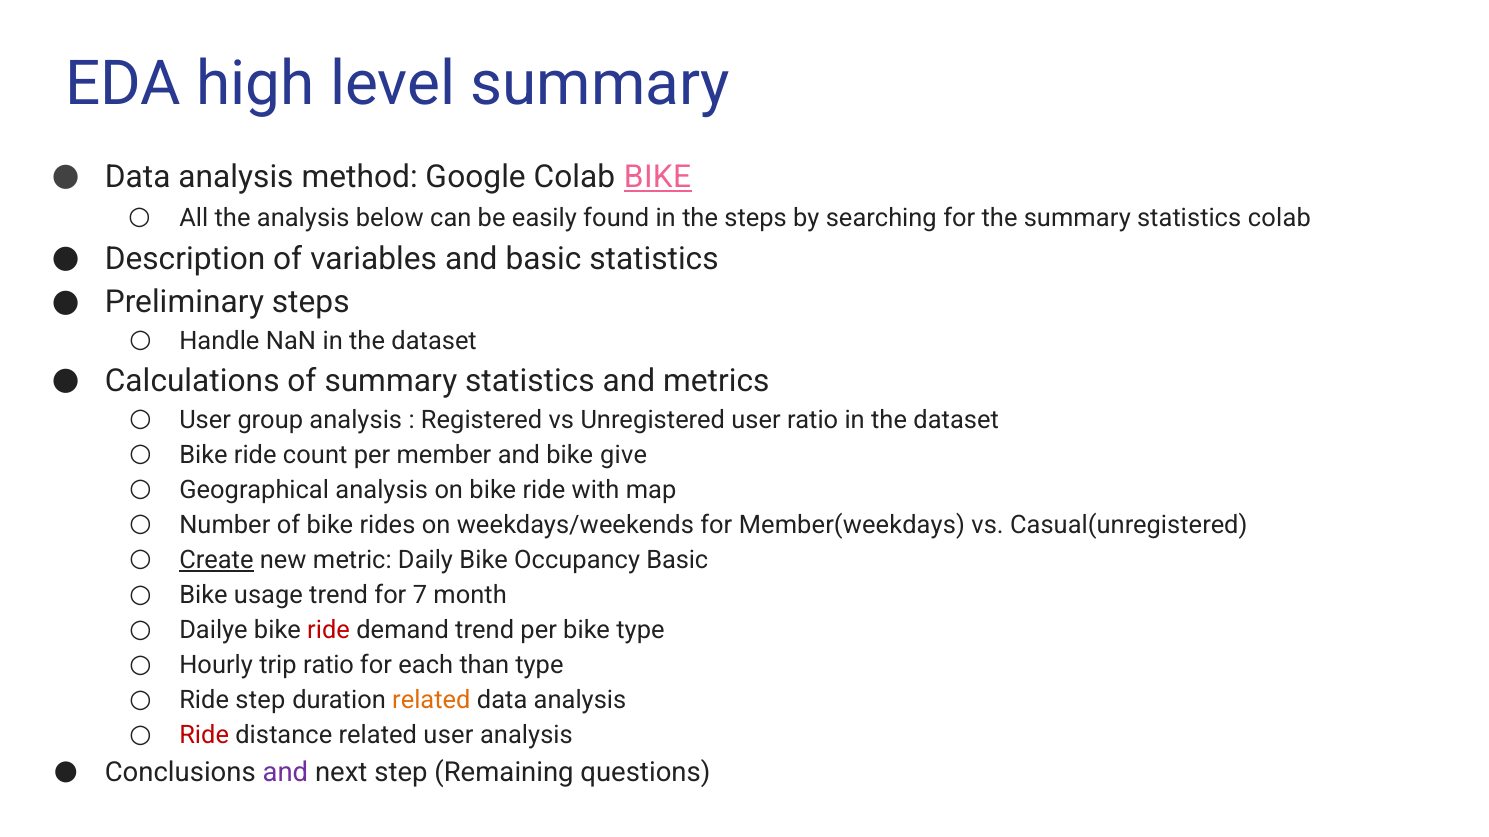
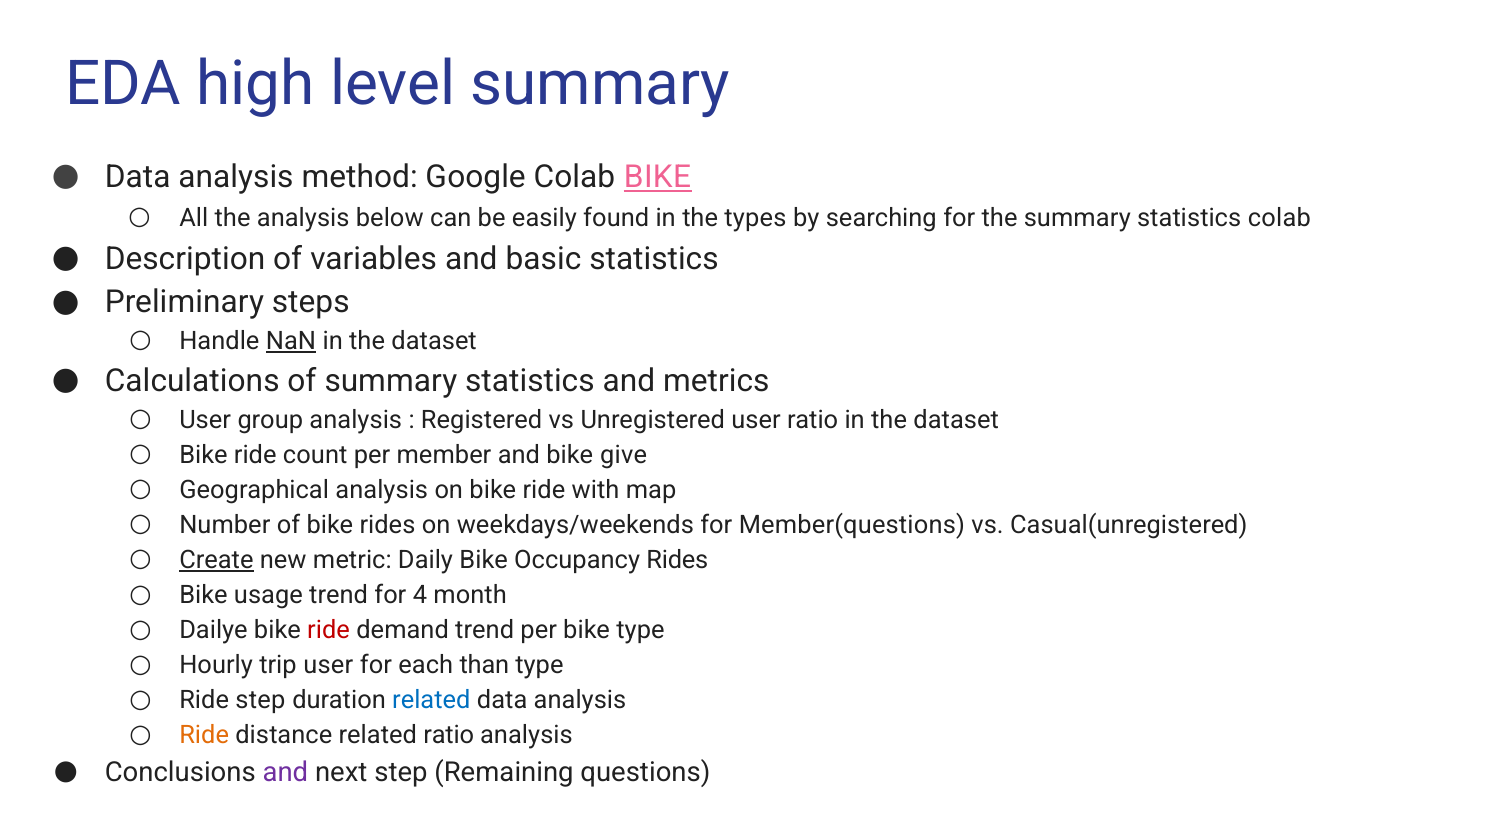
the steps: steps -> types
NaN underline: none -> present
Member(weekdays: Member(weekdays -> Member(questions
Occupancy Basic: Basic -> Rides
7: 7 -> 4
trip ratio: ratio -> user
related at (431, 701) colour: orange -> blue
Ride at (204, 736) colour: red -> orange
related user: user -> ratio
